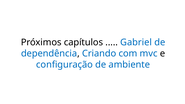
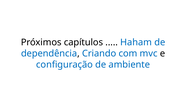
Gabriel: Gabriel -> Haham
